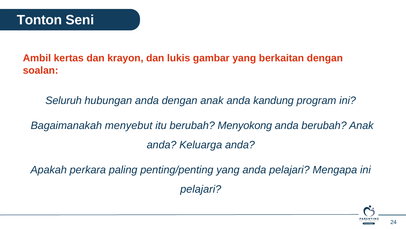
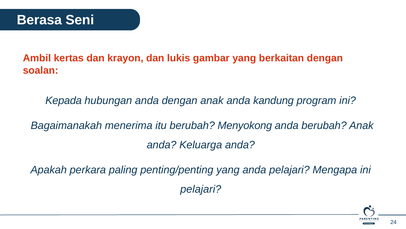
Tonton: Tonton -> Berasa
Seluruh: Seluruh -> Kepada
menyebut: menyebut -> menerima
